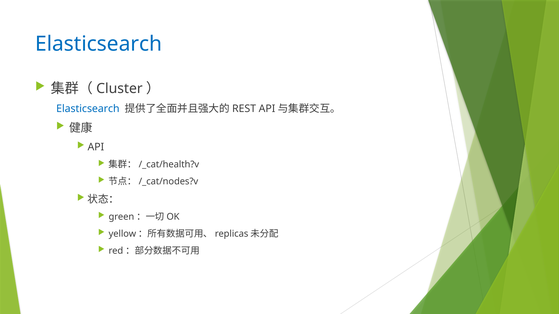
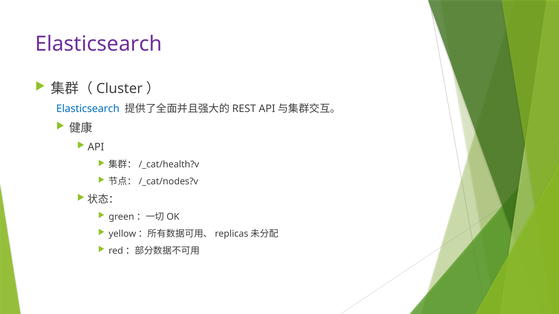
Elasticsearch at (99, 44) colour: blue -> purple
